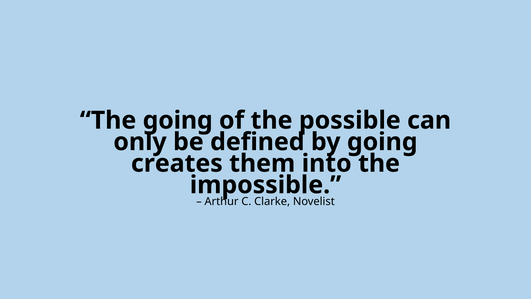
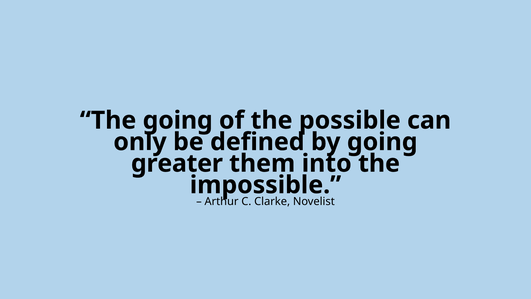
creates: creates -> greater
